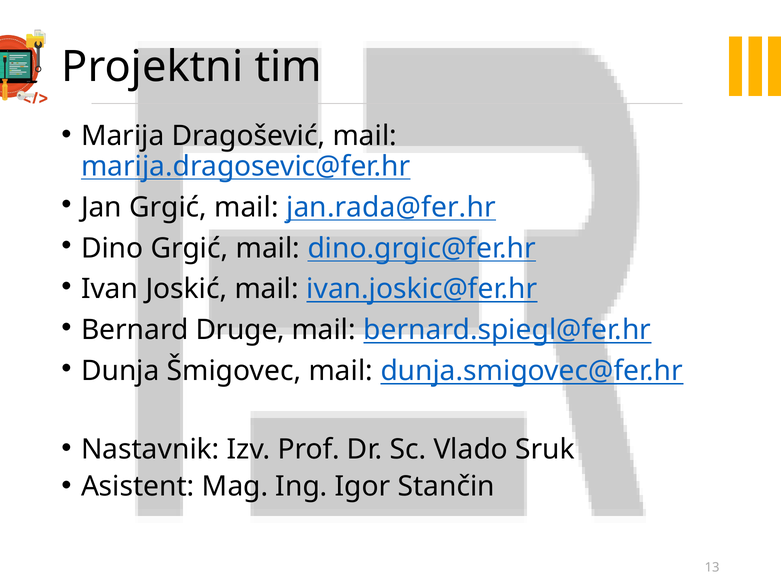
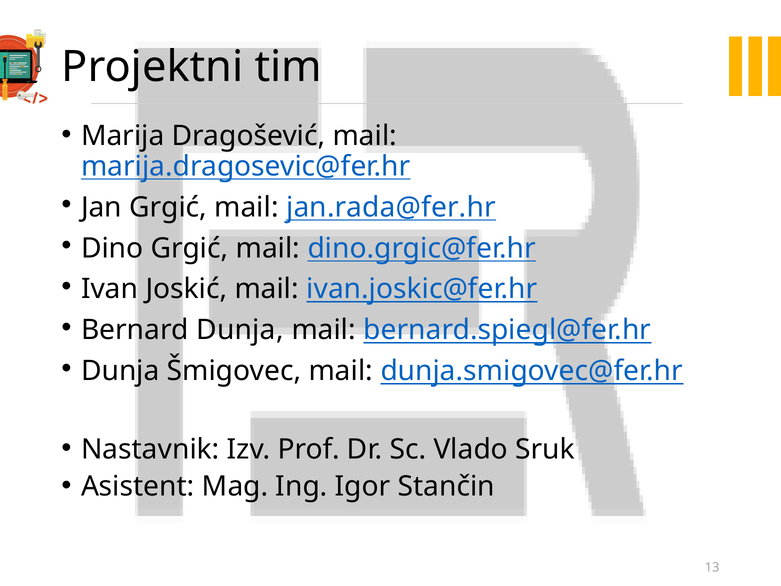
Bernard Druge: Druge -> Dunja
